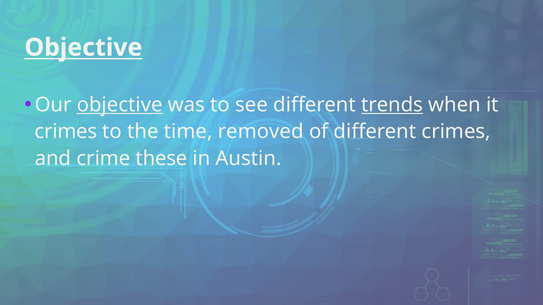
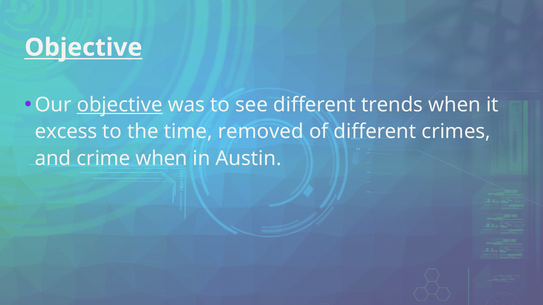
trends underline: present -> none
crimes at (66, 132): crimes -> excess
crime these: these -> when
